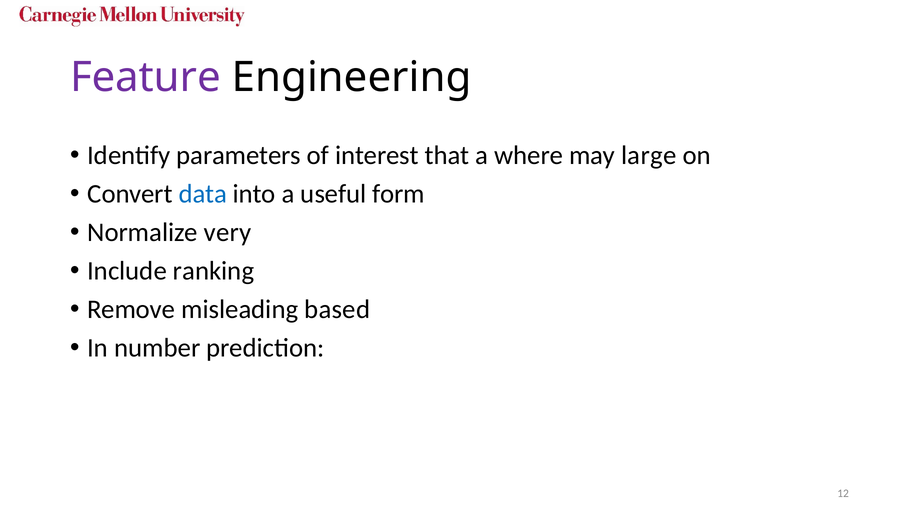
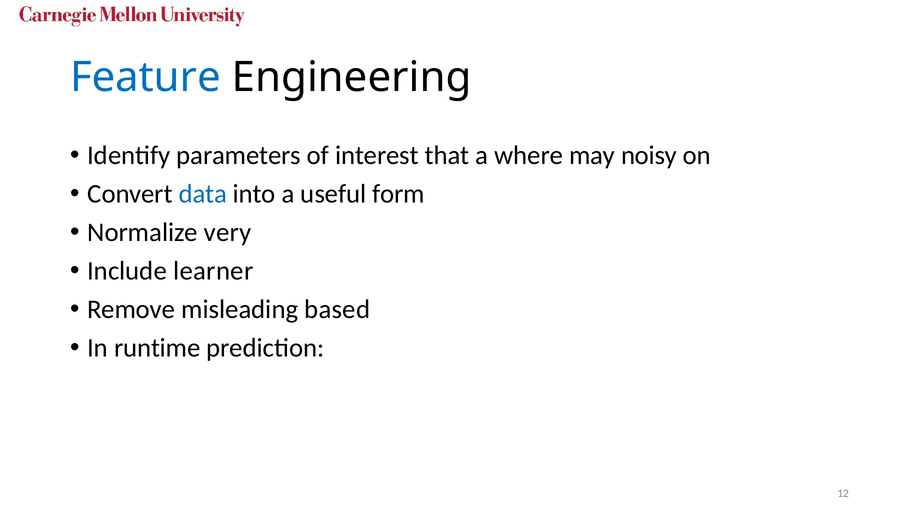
Feature colour: purple -> blue
large: large -> noisy
ranking: ranking -> learner
number: number -> runtime
